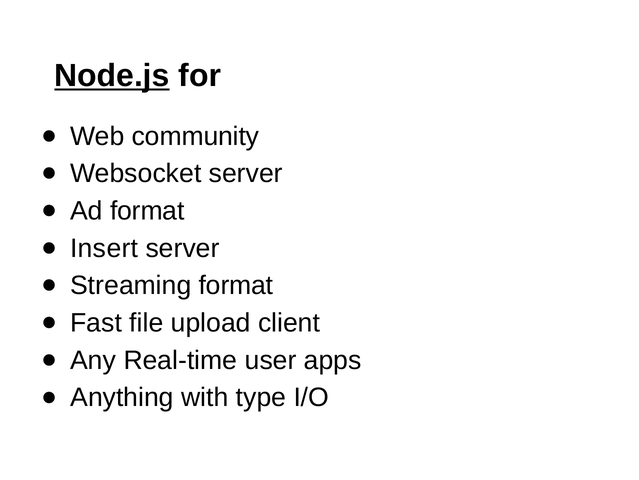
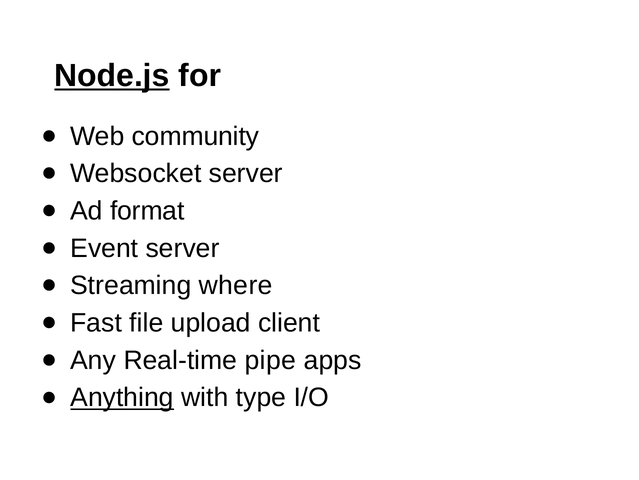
Insert: Insert -> Event
Streaming format: format -> where
user: user -> pipe
Anything underline: none -> present
